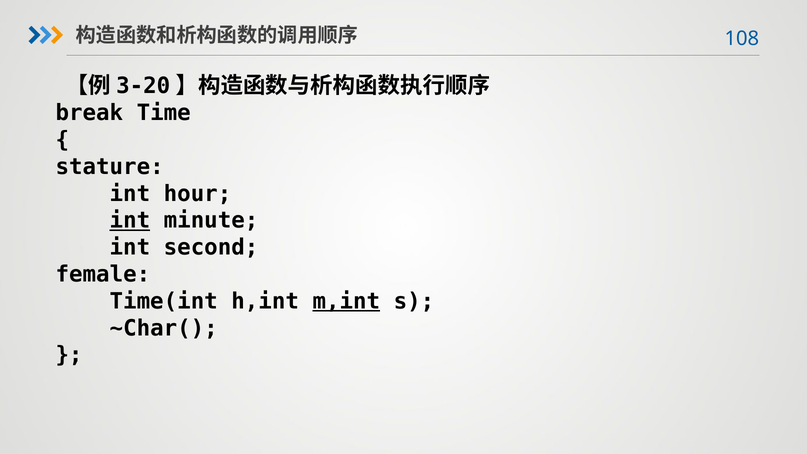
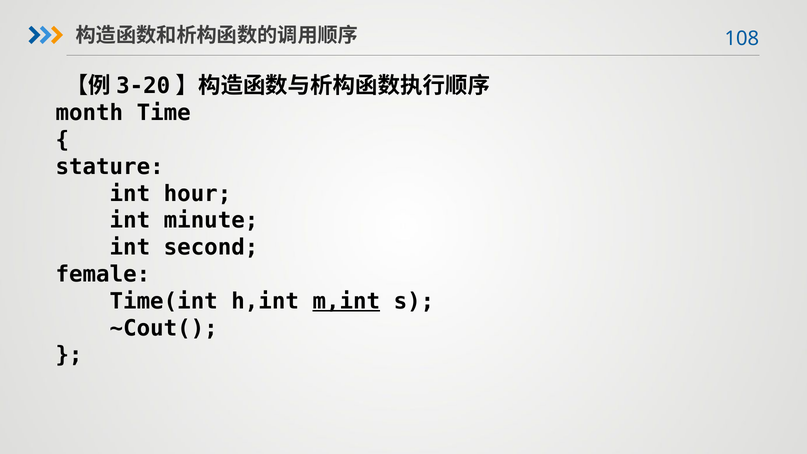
break: break -> month
int at (130, 220) underline: present -> none
~Char(: ~Char( -> ~Cout(
